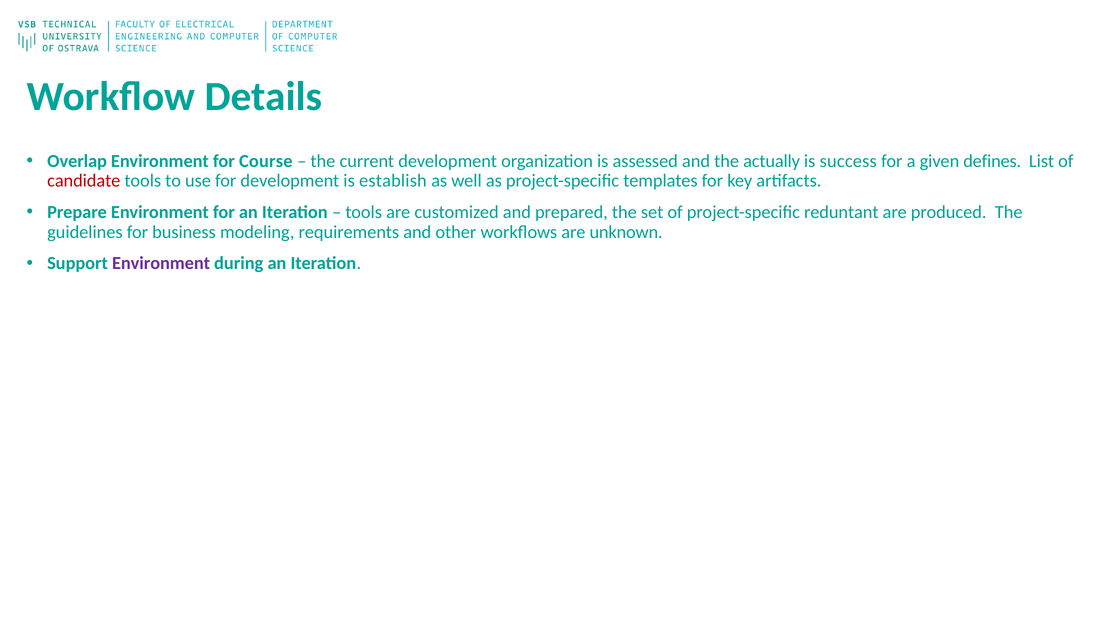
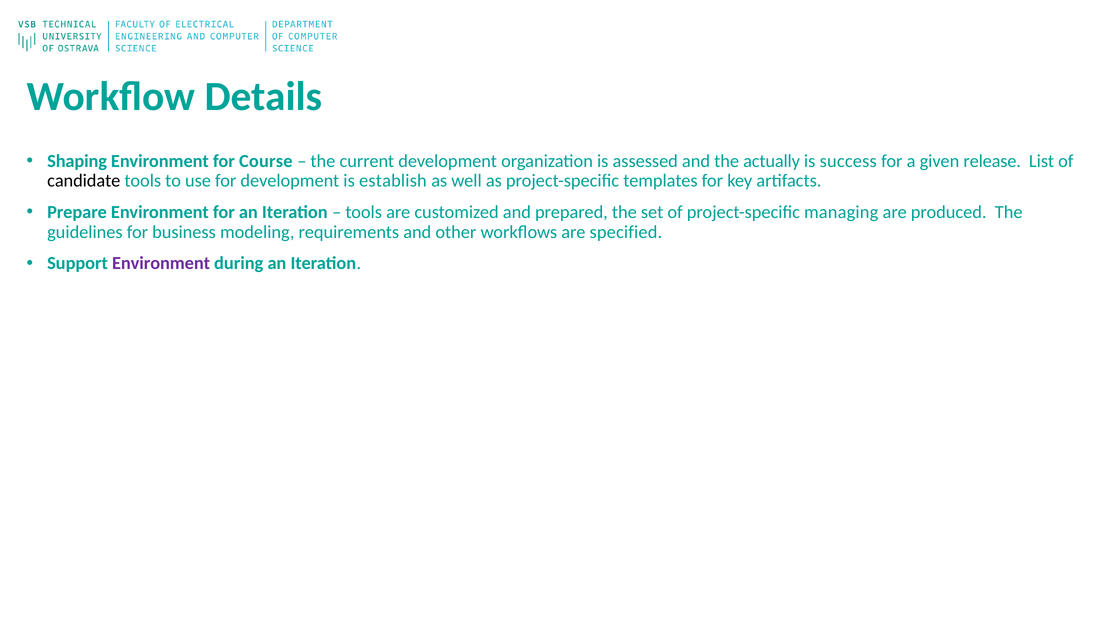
Overlap: Overlap -> Shaping
defines: defines -> release
candidate colour: red -> black
reduntant: reduntant -> managing
unknown: unknown -> specified
